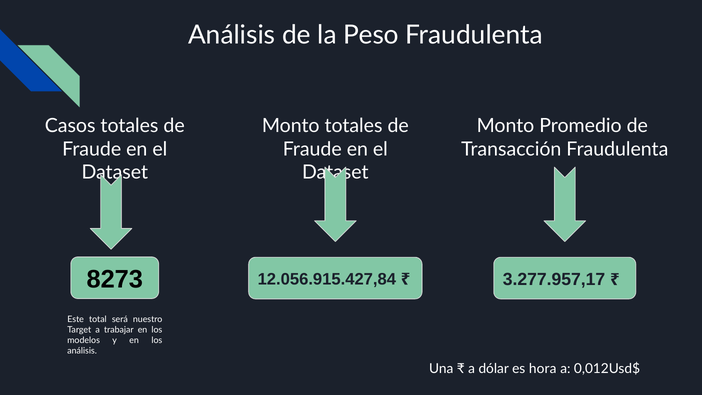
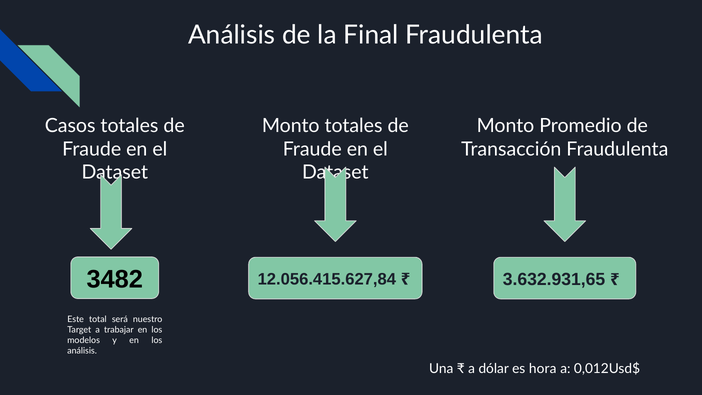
Peso: Peso -> Final
8273: 8273 -> 3482
12.056.915.427,84: 12.056.915.427,84 -> 12.056.415.627,84
3.277.957,17: 3.277.957,17 -> 3.632.931,65
